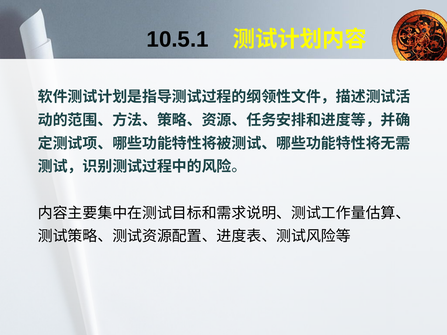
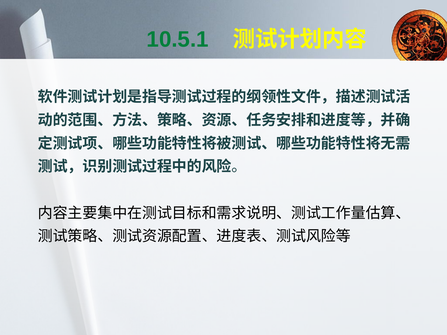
10.5.1 colour: black -> green
